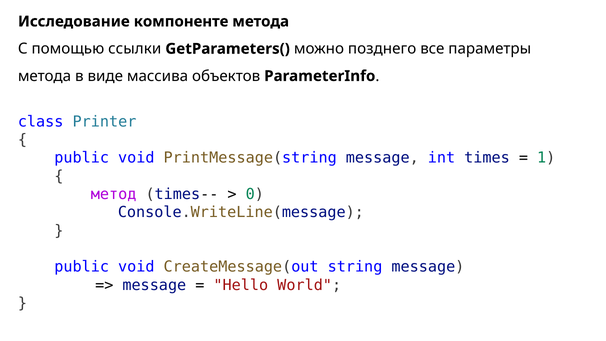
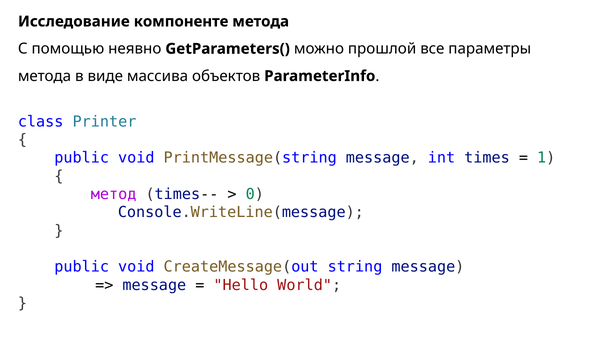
ссылки: ссылки -> неявно
позднего: позднего -> прошлой
